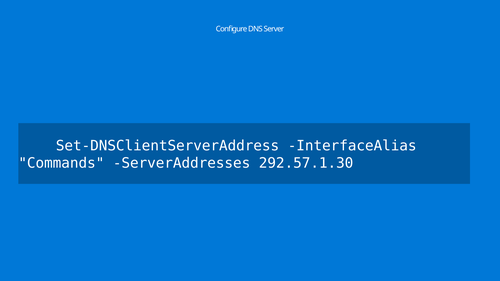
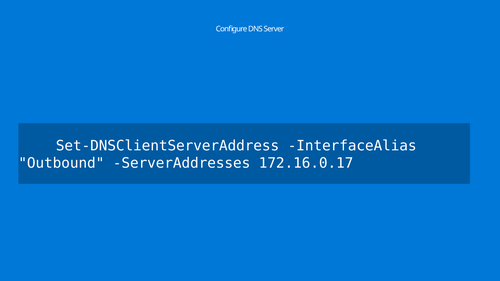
Commands: Commands -> Outbound
292.57.1.30: 292.57.1.30 -> 172.16.0.17
